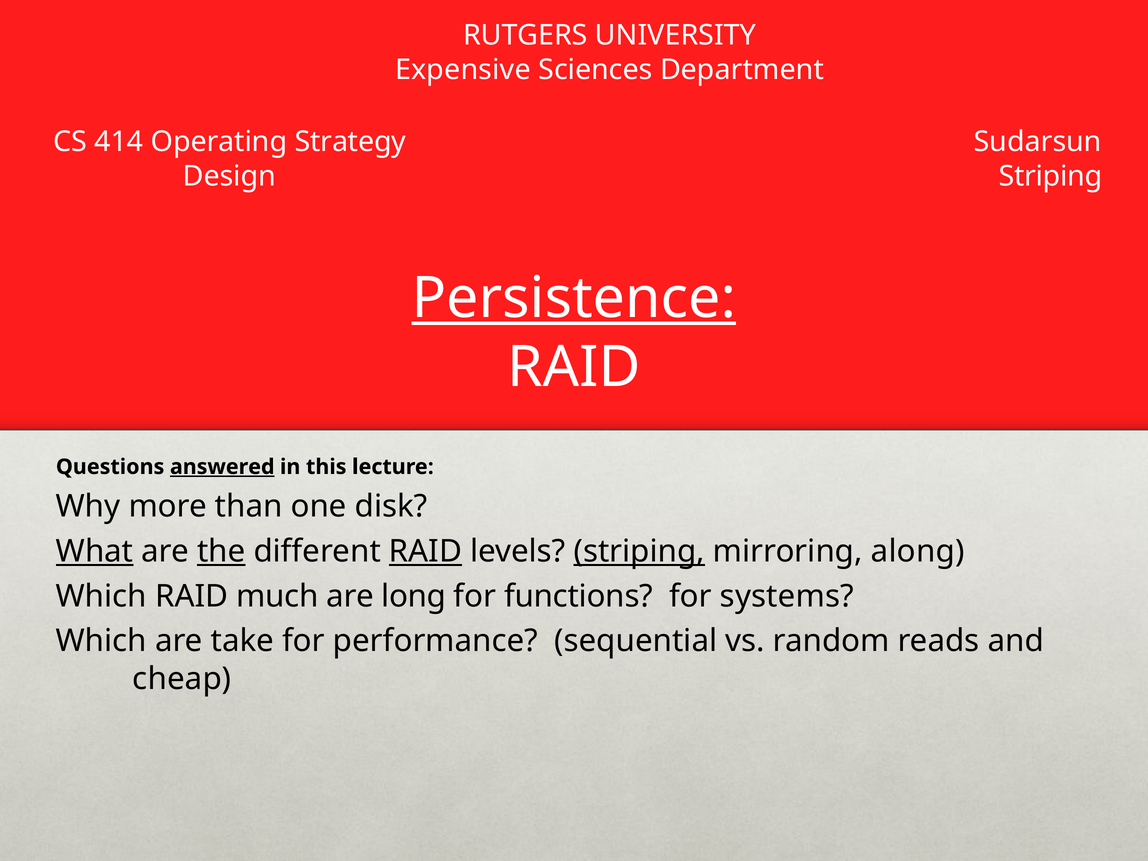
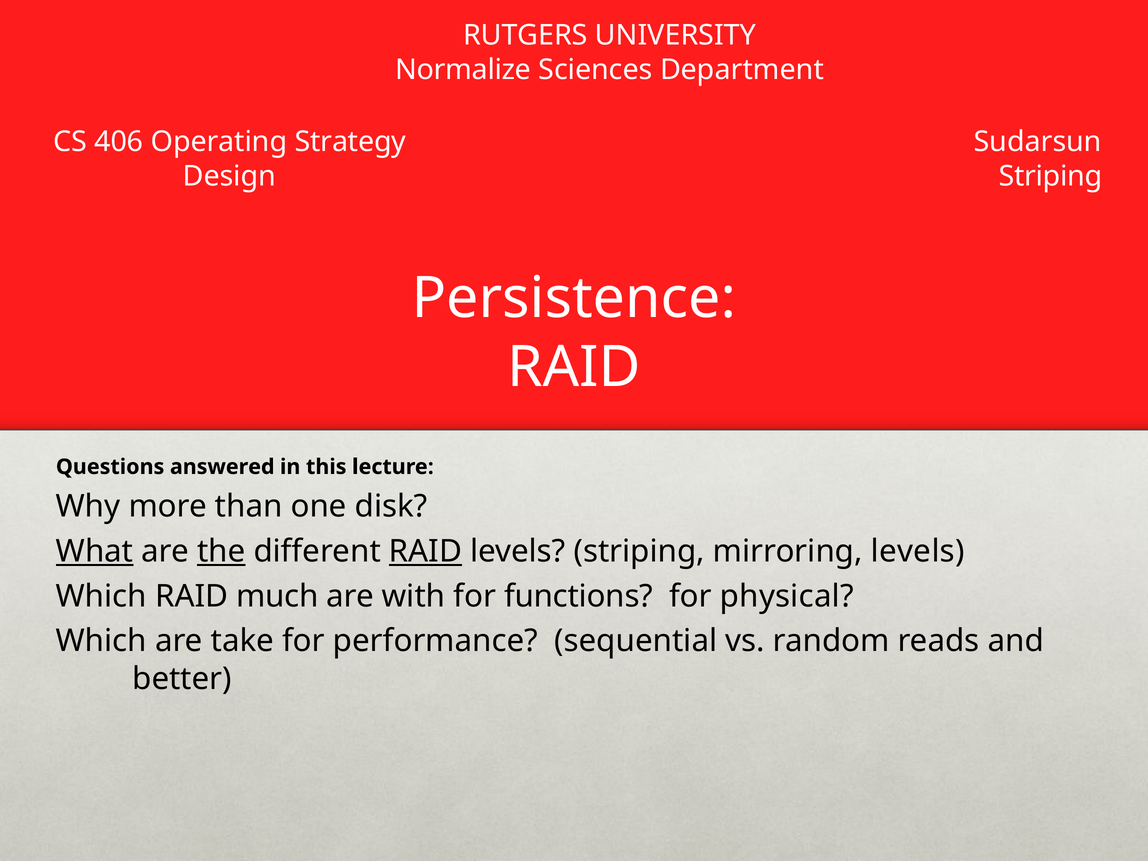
Expensive: Expensive -> Normalize
414: 414 -> 406
Persistence underline: present -> none
answered underline: present -> none
striping at (639, 551) underline: present -> none
mirroring along: along -> levels
long: long -> with
systems: systems -> physical
cheap: cheap -> better
